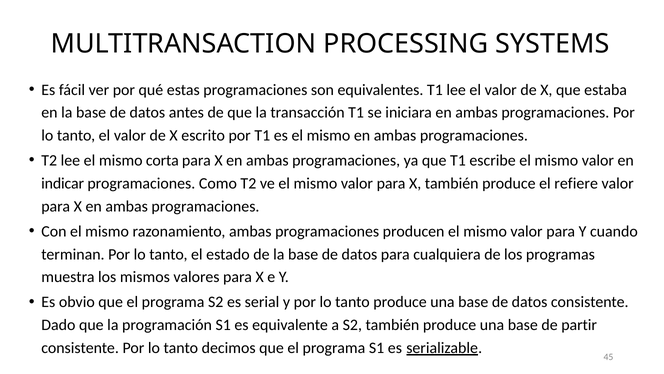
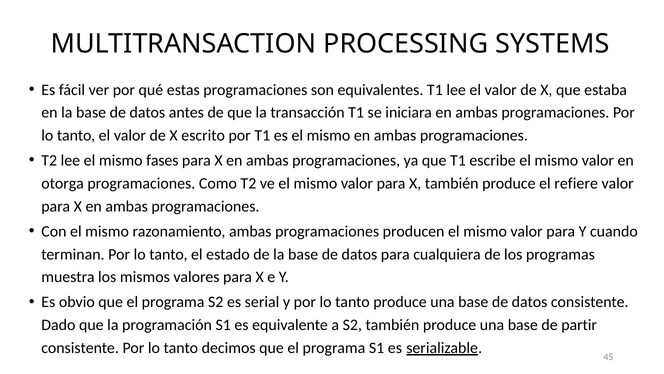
corta: corta -> fases
indicar: indicar -> otorga
